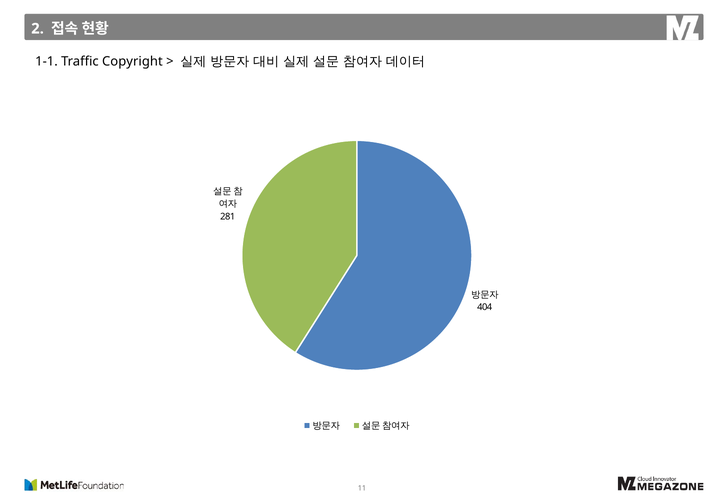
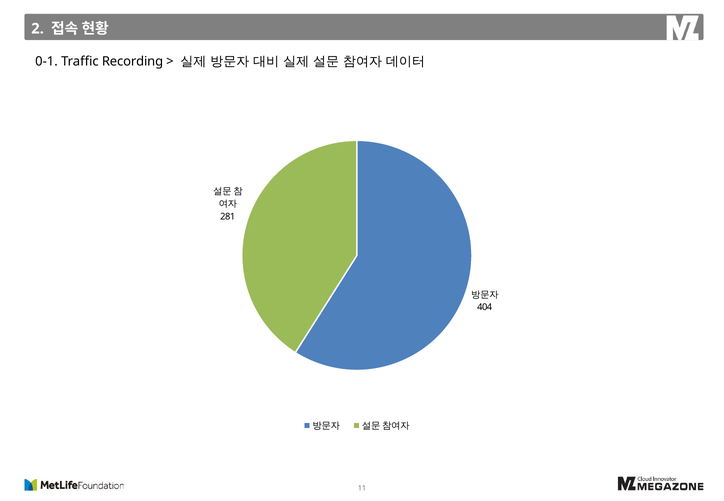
1-1: 1-1 -> 0-1
Copyright: Copyright -> Recording
